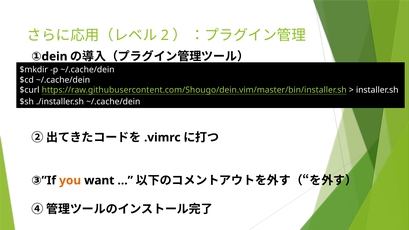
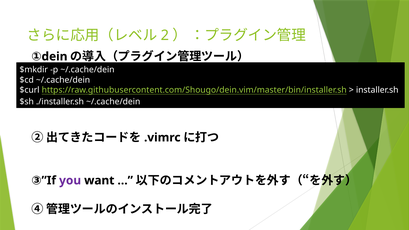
you colour: orange -> purple
